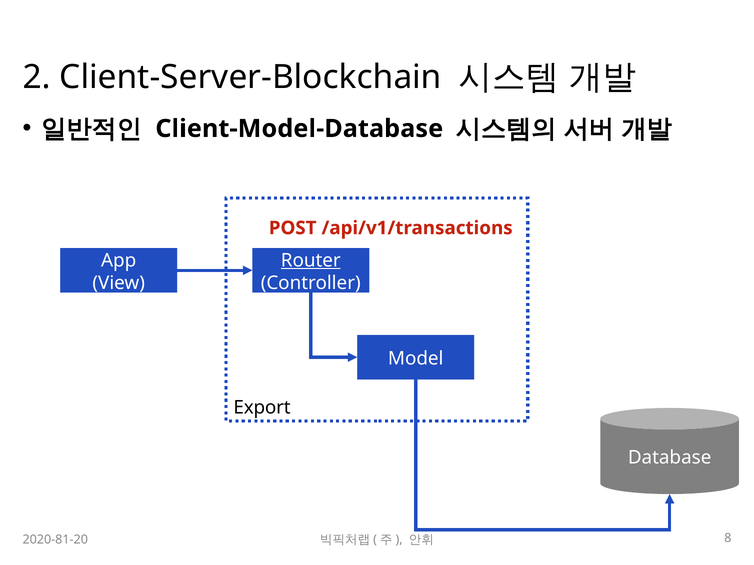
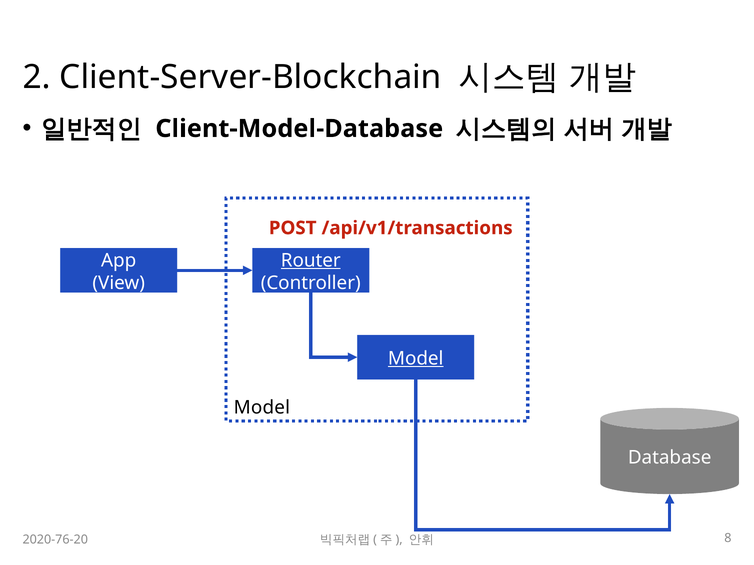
Model at (416, 359) underline: none -> present
Export at (262, 408): Export -> Model
2020-81-20: 2020-81-20 -> 2020-76-20
